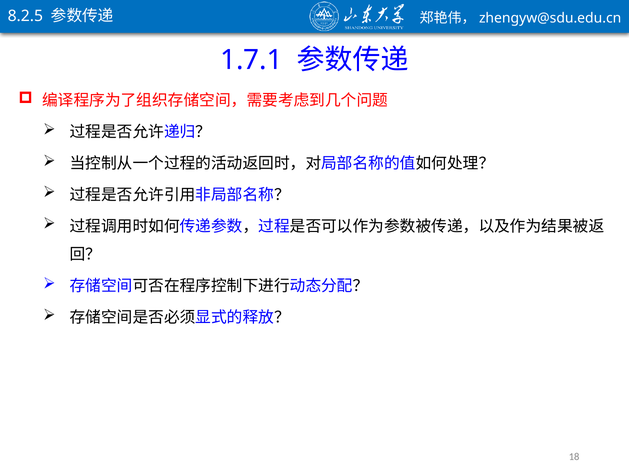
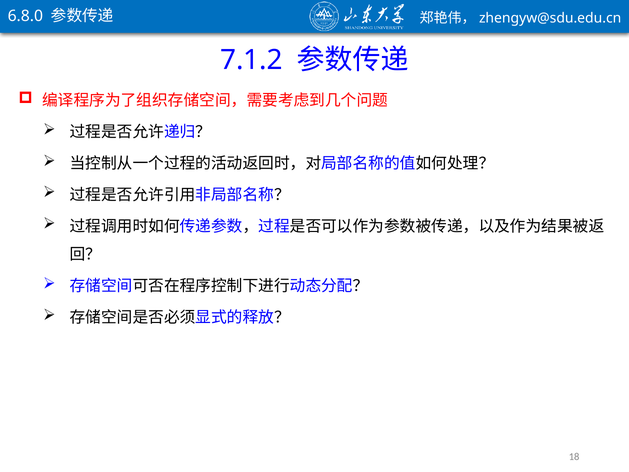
8.2.5: 8.2.5 -> 6.8.0
1.7.1: 1.7.1 -> 7.1.2
